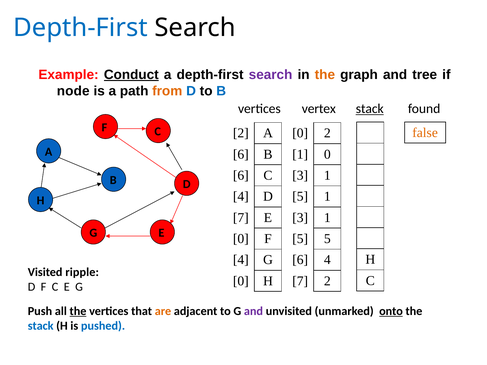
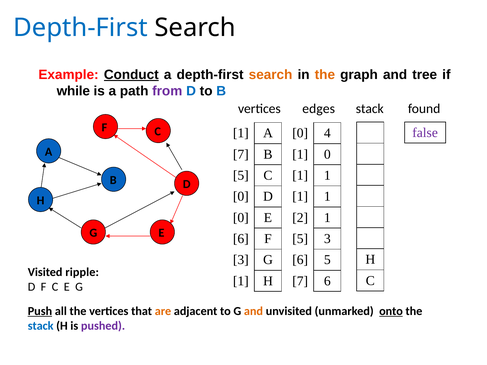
search at (271, 75) colour: purple -> orange
node: node -> while
from colour: orange -> purple
vertex: vertex -> edges
stack at (370, 109) underline: present -> none
false colour: orange -> purple
2 at (241, 133): 2 -> 1
0 2: 2 -> 4
6 at (241, 154): 6 -> 7
6 at (241, 176): 6 -> 5
3 at (300, 176): 3 -> 1
4 at (241, 197): 4 -> 0
5 at (300, 197): 5 -> 1
7 at (241, 218): 7 -> 0
3 at (300, 218): 3 -> 2
0 at (241, 239): 0 -> 6
5 5: 5 -> 3
4 at (241, 260): 4 -> 3
6 4: 4 -> 5
0 at (241, 281): 0 -> 1
7 2: 2 -> 6
Push underline: none -> present
the at (78, 311) underline: present -> none
and at (253, 311) colour: purple -> orange
pushed colour: blue -> purple
